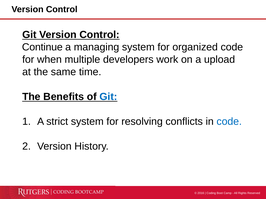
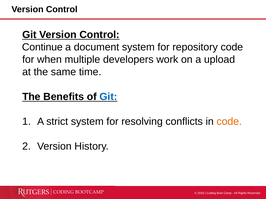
managing: managing -> document
organized: organized -> repository
code at (229, 122) colour: blue -> orange
